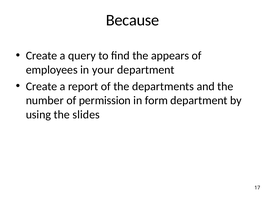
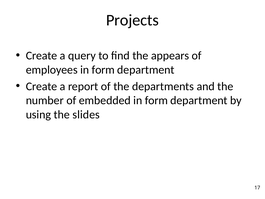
Because: Because -> Projects
employees in your: your -> form
permission: permission -> embedded
